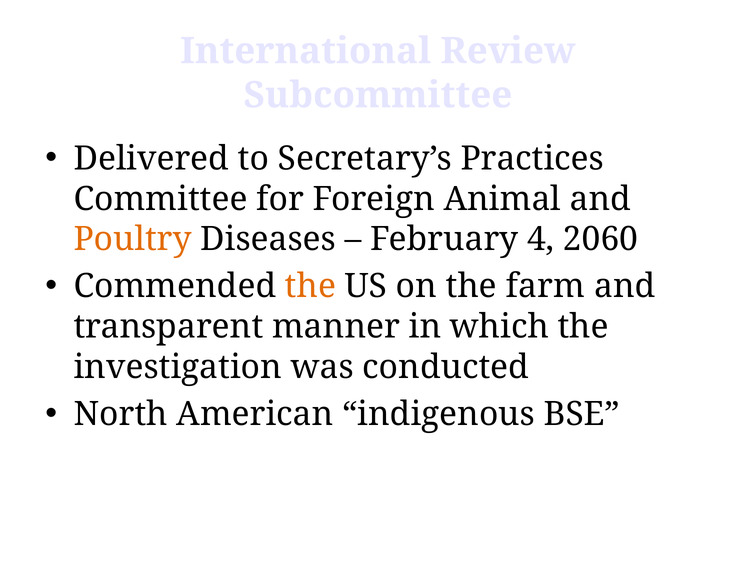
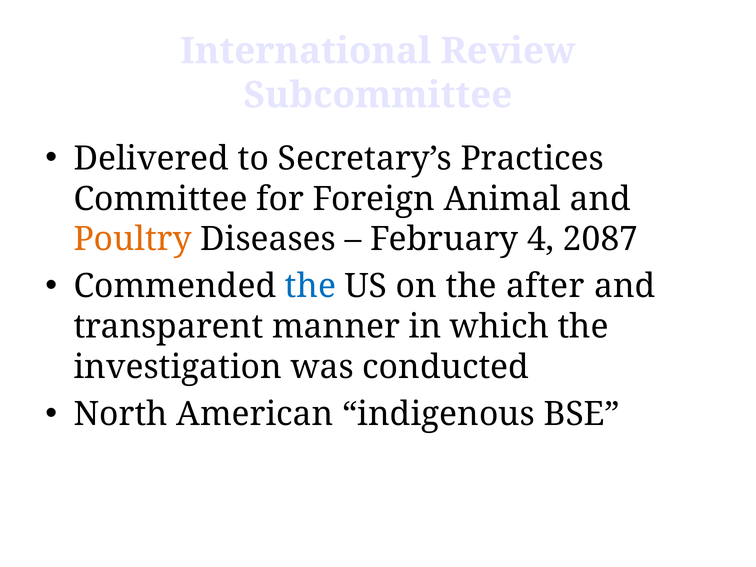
2060: 2060 -> 2087
the at (310, 286) colour: orange -> blue
farm: farm -> after
